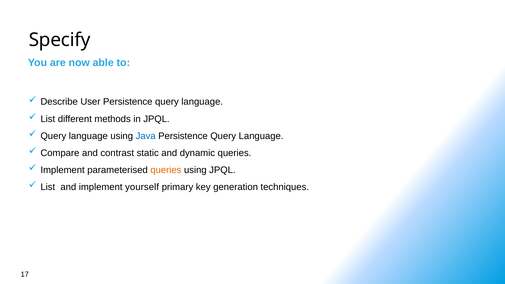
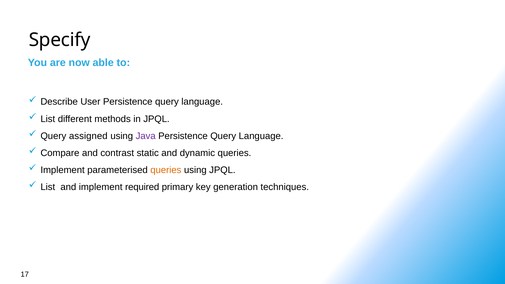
language at (88, 136): language -> assigned
Java colour: blue -> purple
yourself: yourself -> required
